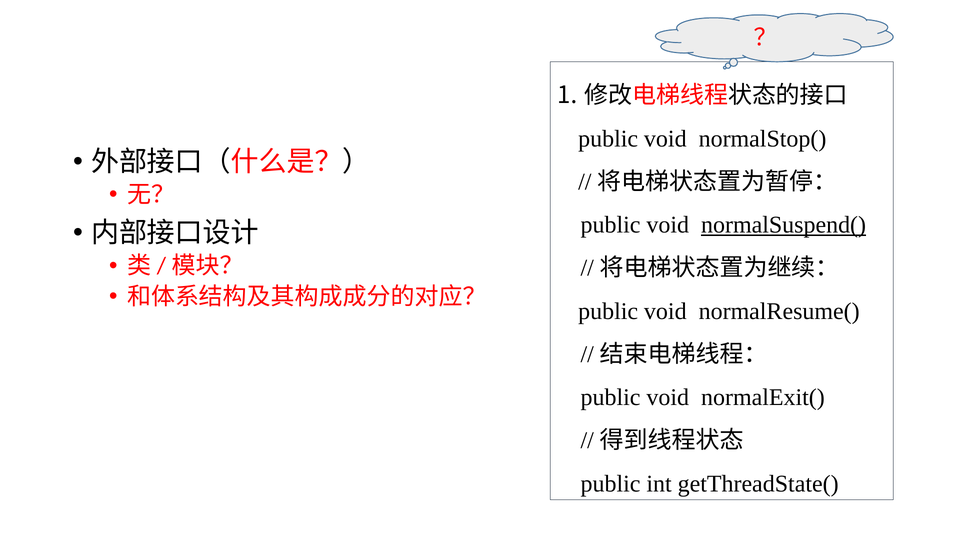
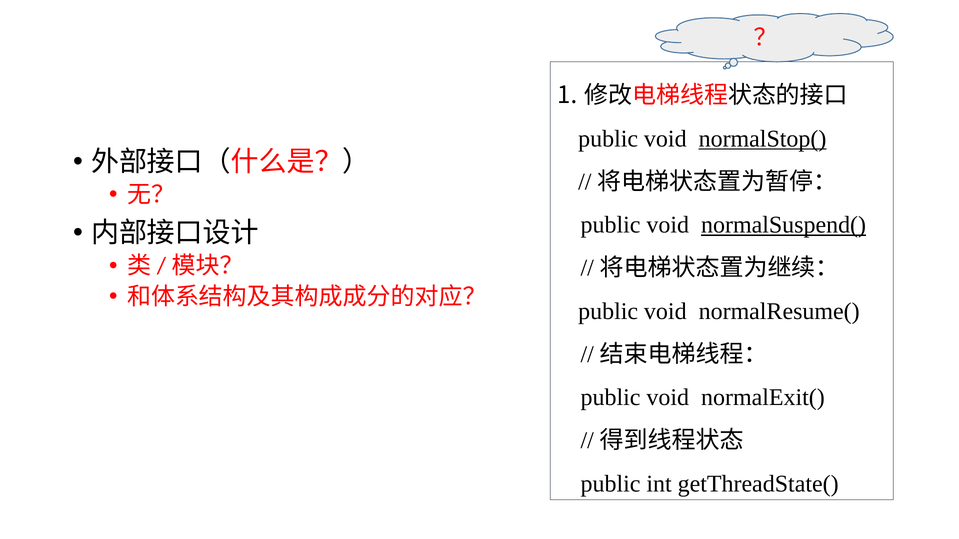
normalStop( underline: none -> present
